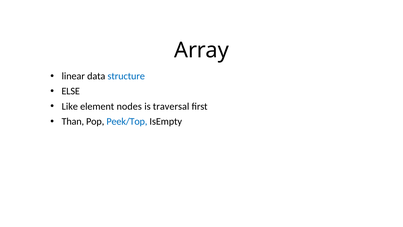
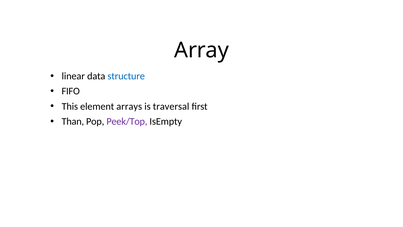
ELSE: ELSE -> FIFO
Like: Like -> This
nodes: nodes -> arrays
Peek/Top colour: blue -> purple
